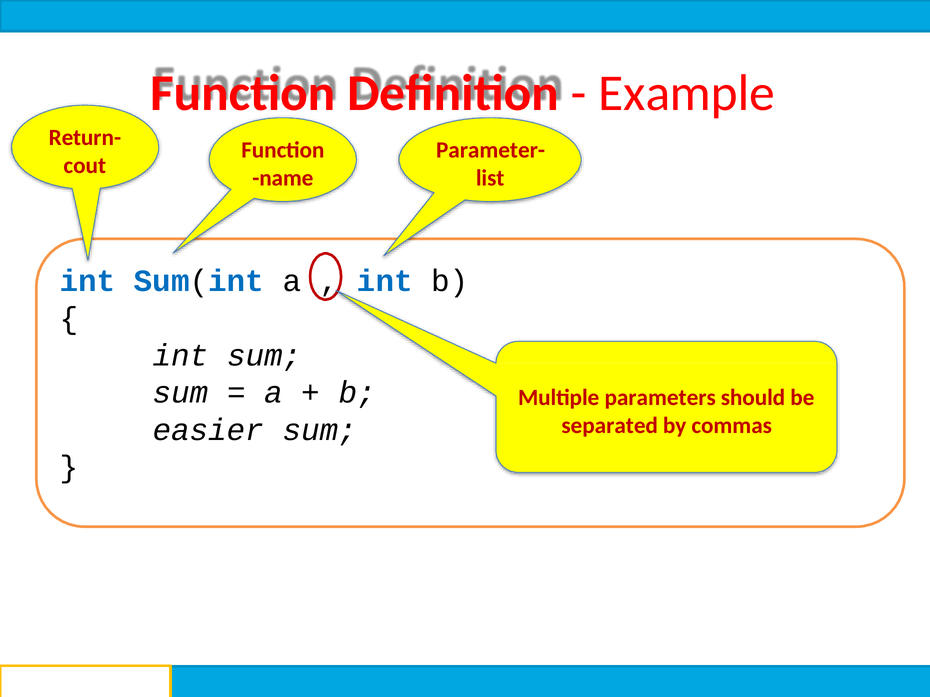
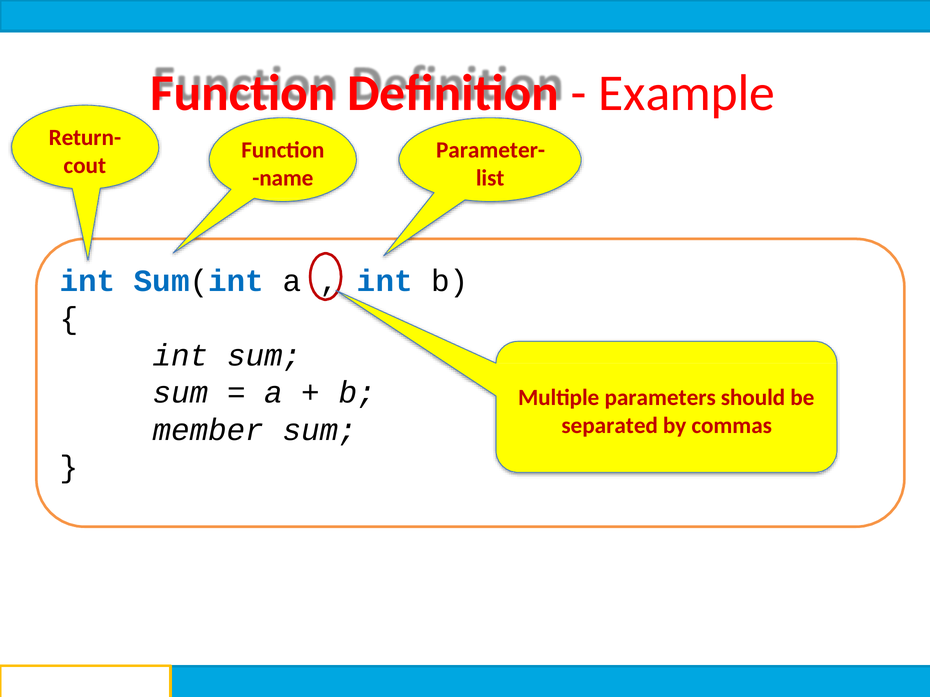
easier: easier -> member
